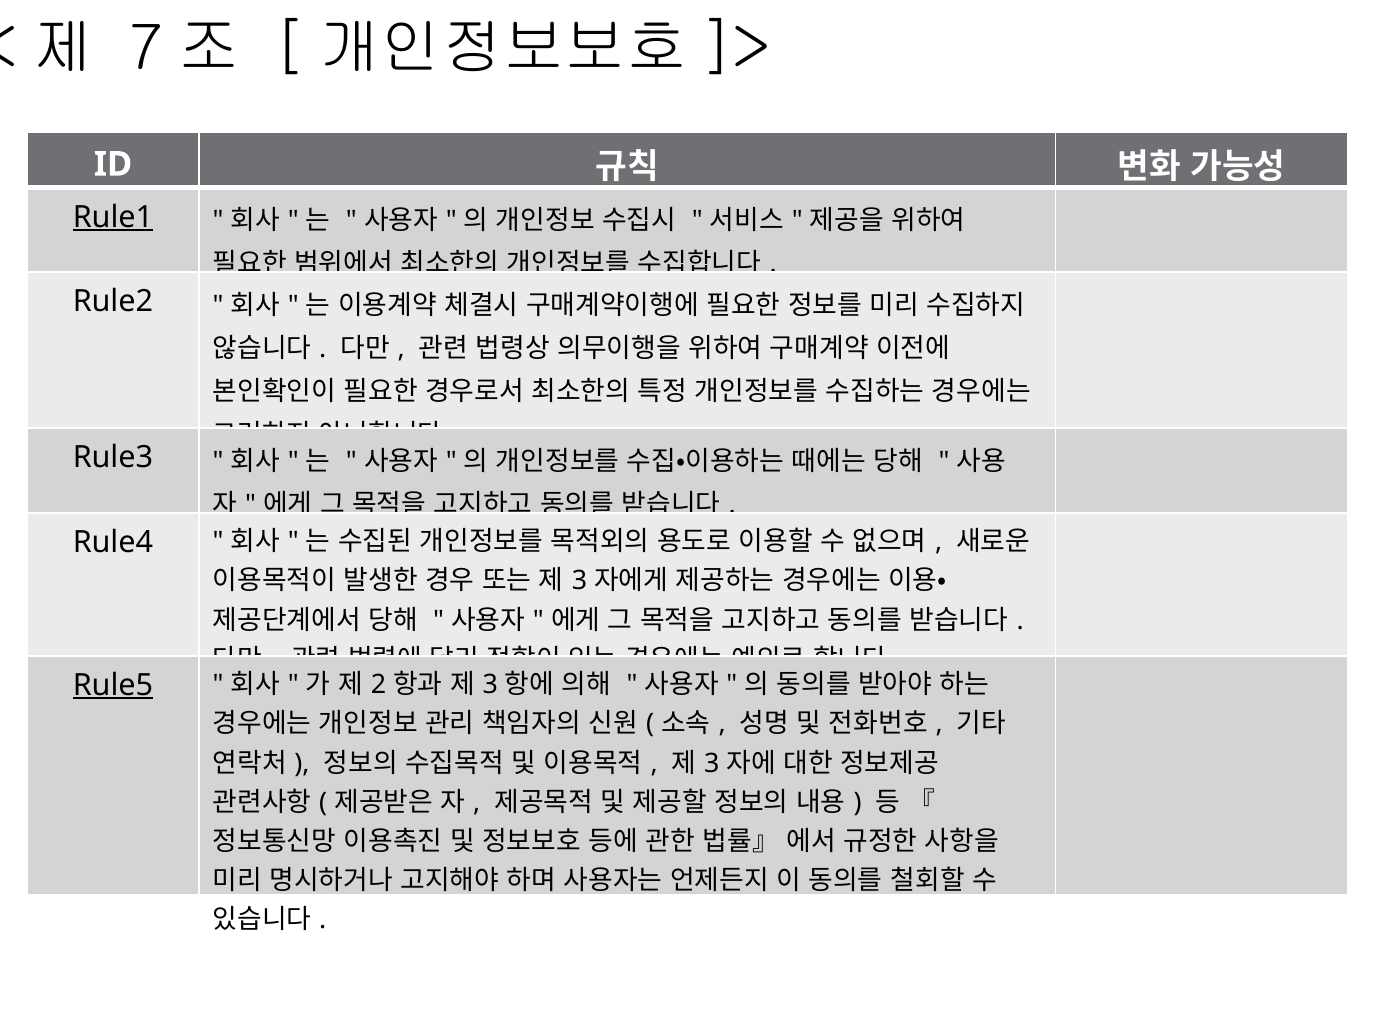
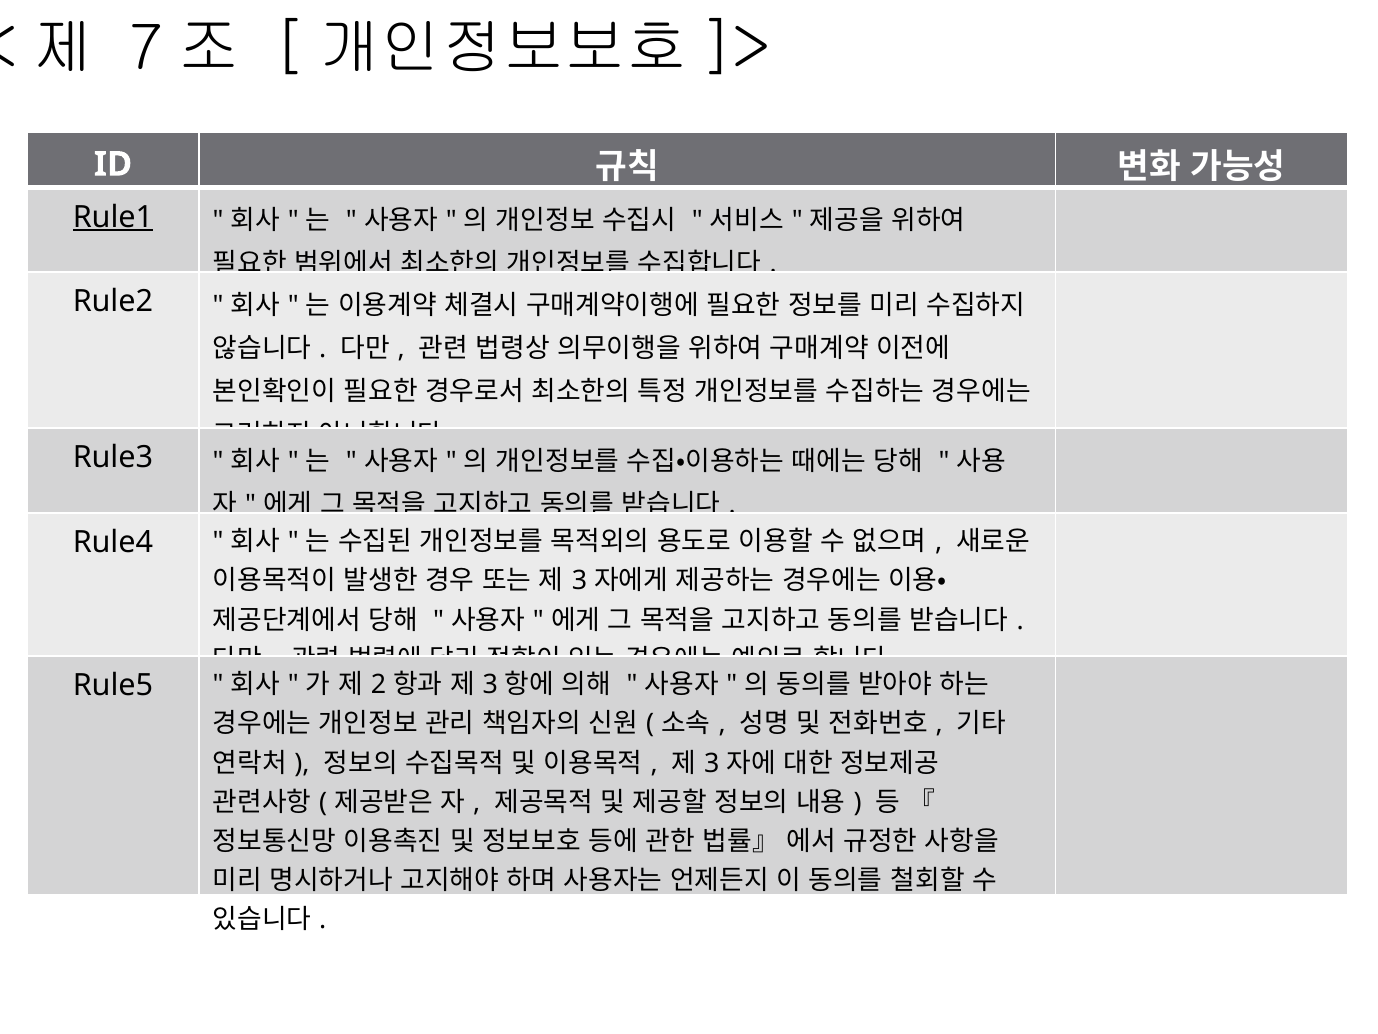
Rule5 underline: present -> none
